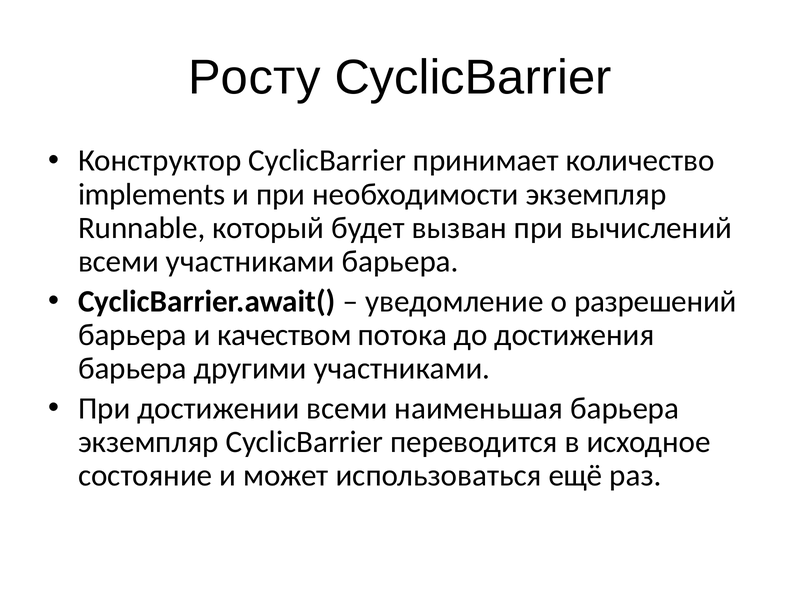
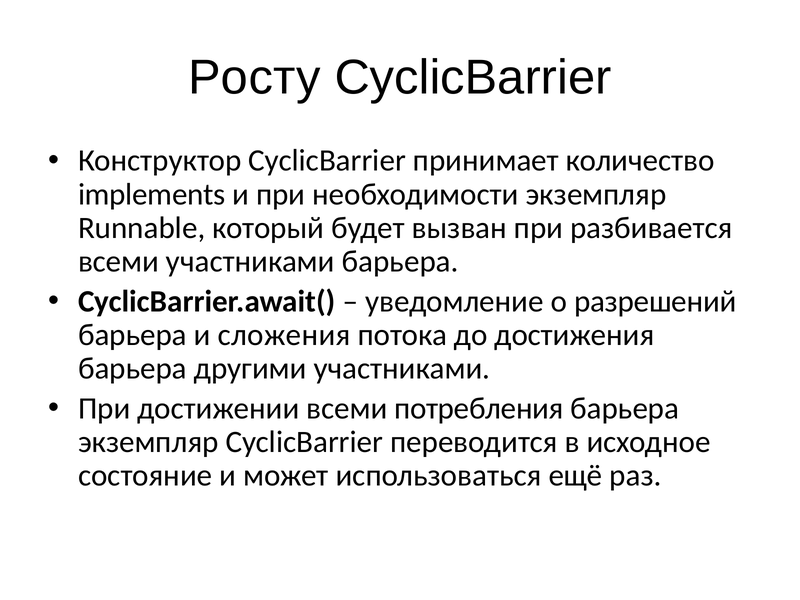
вычислений: вычислений -> разбивается
качеством: качеством -> сложения
наименьшая: наименьшая -> потребления
